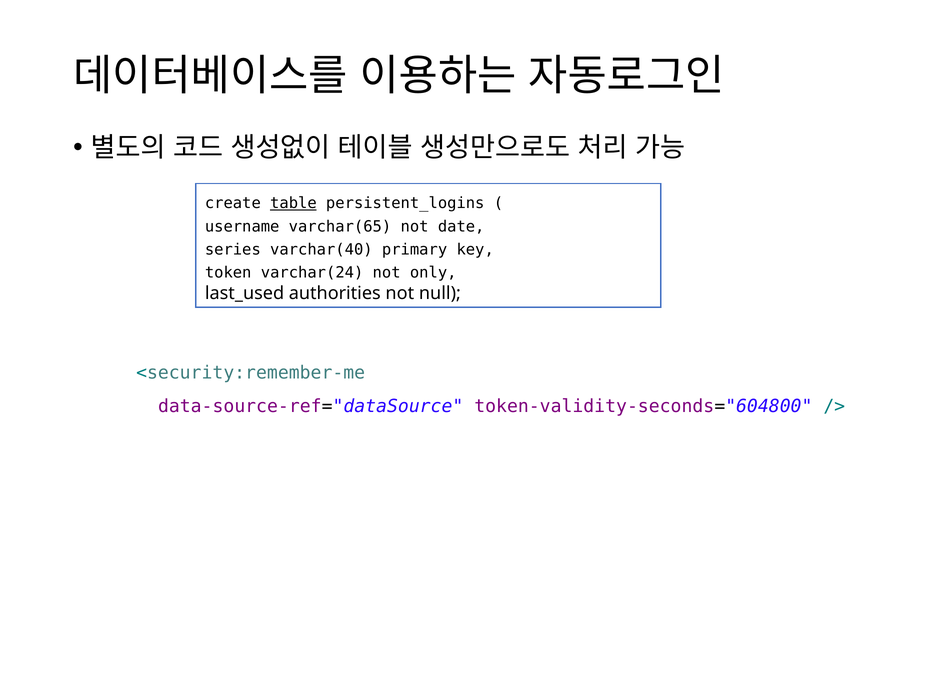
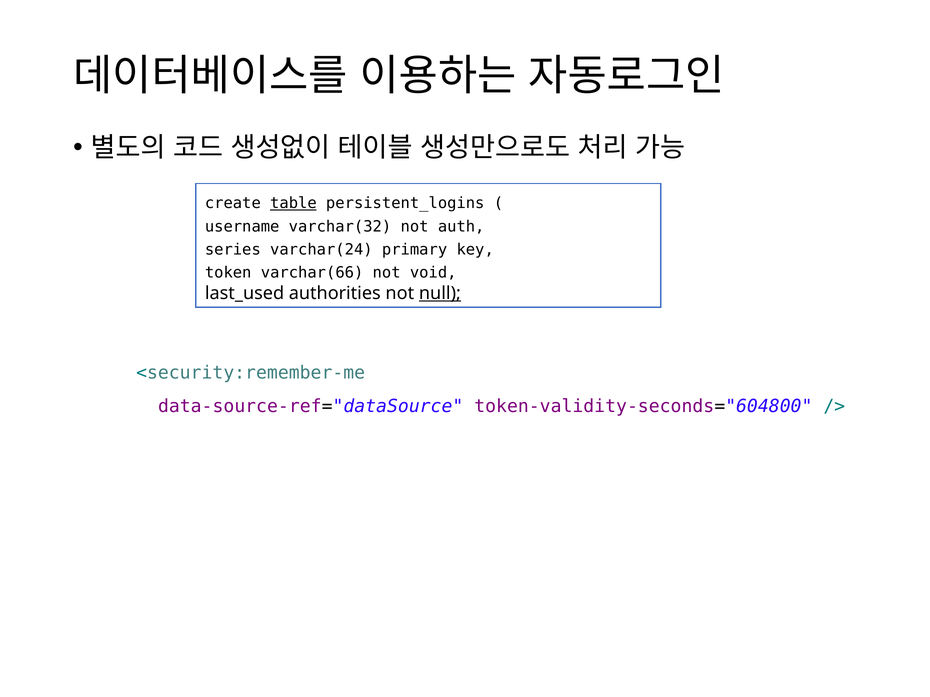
varchar(65: varchar(65 -> varchar(32
date: date -> auth
varchar(40: varchar(40 -> varchar(24
varchar(24: varchar(24 -> varchar(66
only: only -> void
null underline: none -> present
